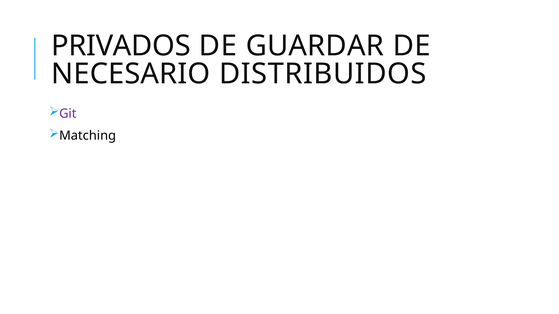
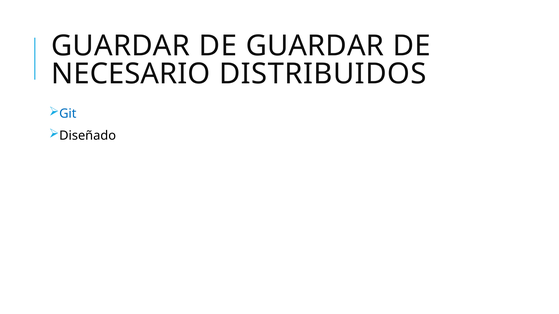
PRIVADOS at (121, 46): PRIVADOS -> GUARDAR
Git colour: purple -> blue
Matching: Matching -> Diseñado
